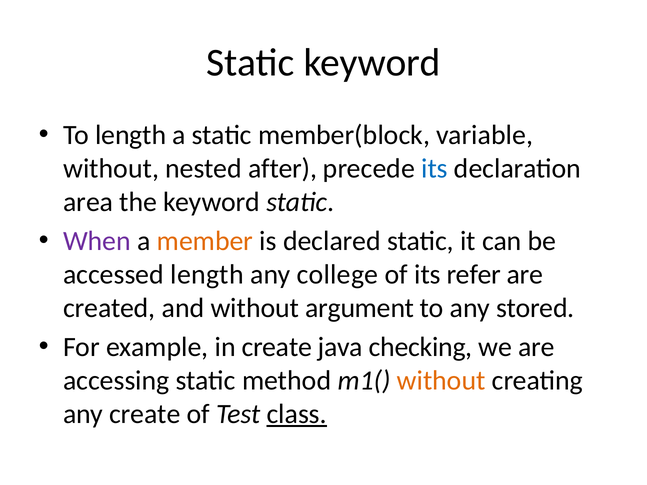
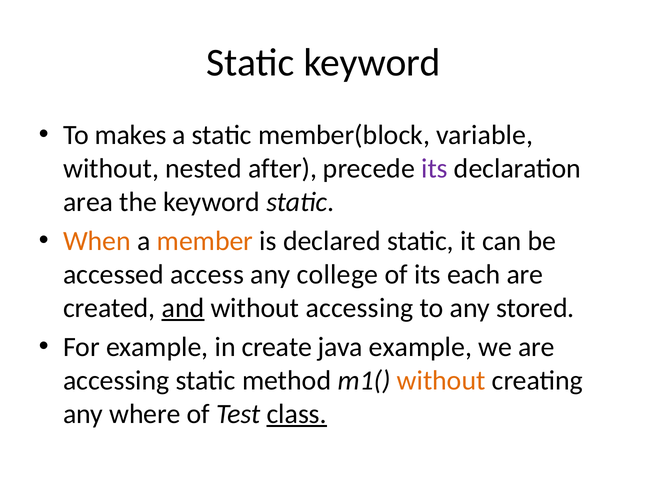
To length: length -> makes
its at (434, 169) colour: blue -> purple
When colour: purple -> orange
accessed length: length -> access
refer: refer -> each
and underline: none -> present
without argument: argument -> accessing
java checking: checking -> example
any create: create -> where
